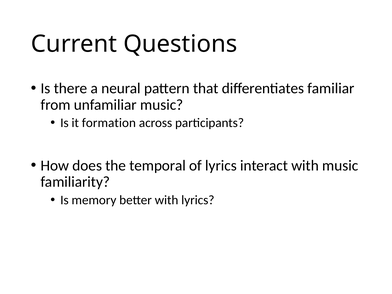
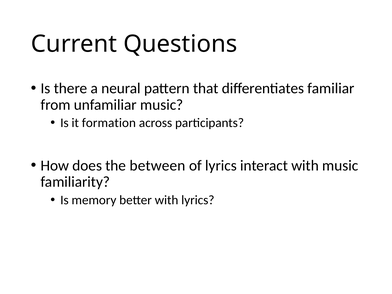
temporal: temporal -> between
